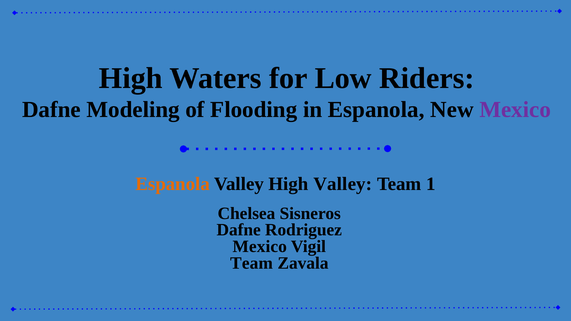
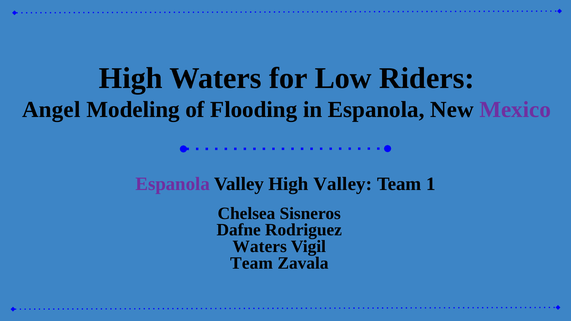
Dafne at (51, 110): Dafne -> Angel
Espanola at (173, 184) colour: orange -> purple
Mexico at (260, 247): Mexico -> Waters
